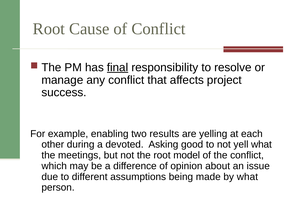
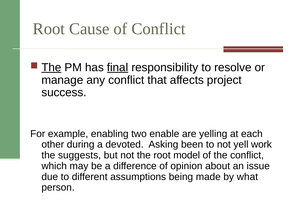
The at (51, 67) underline: none -> present
results: results -> enable
good: good -> been
yell what: what -> work
meetings: meetings -> suggests
